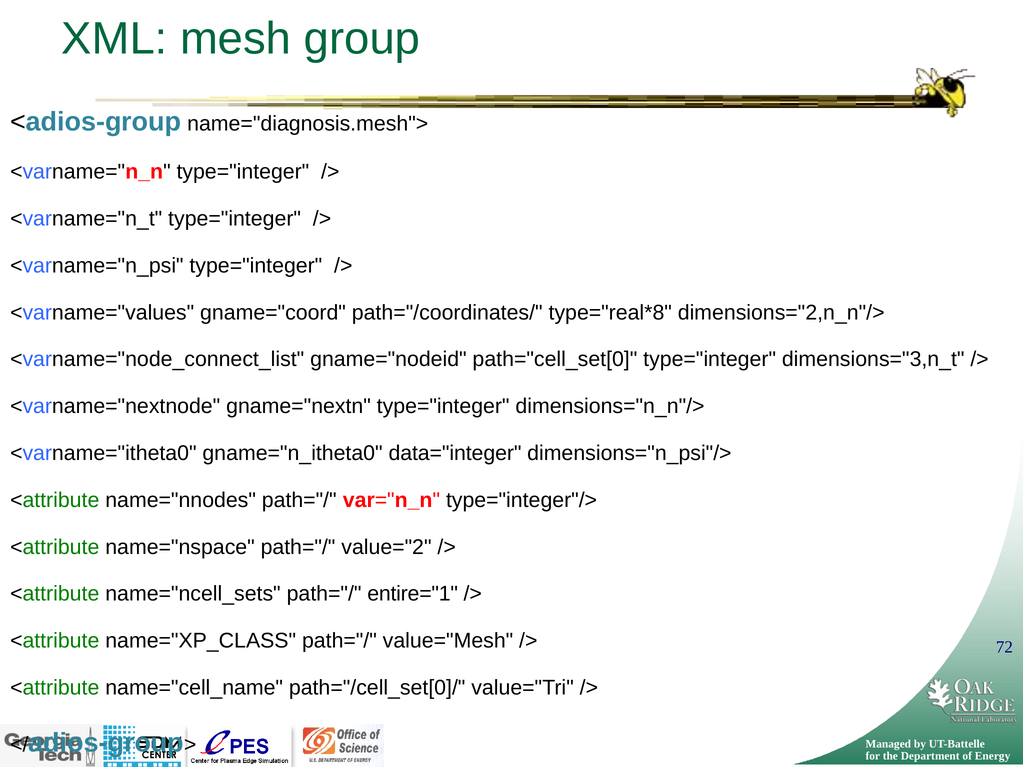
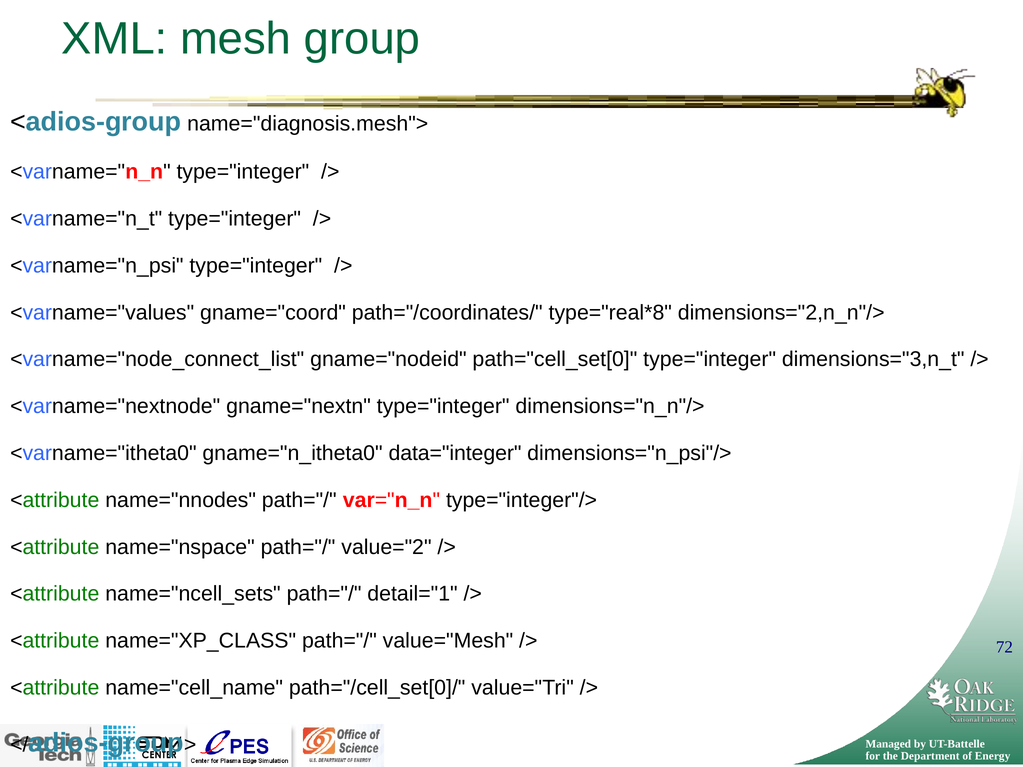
entire="1: entire="1 -> detail="1
